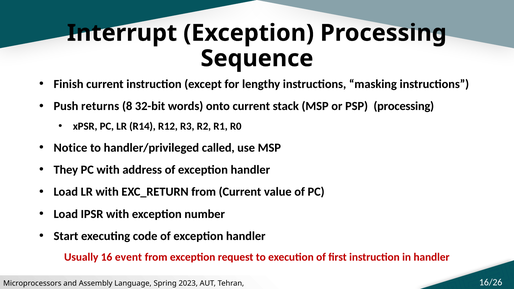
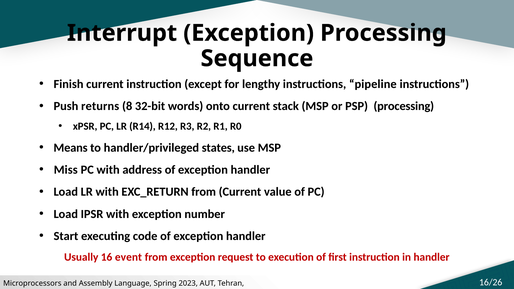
masking: masking -> pipeline
Notice: Notice -> Means
called: called -> states
They: They -> Miss
